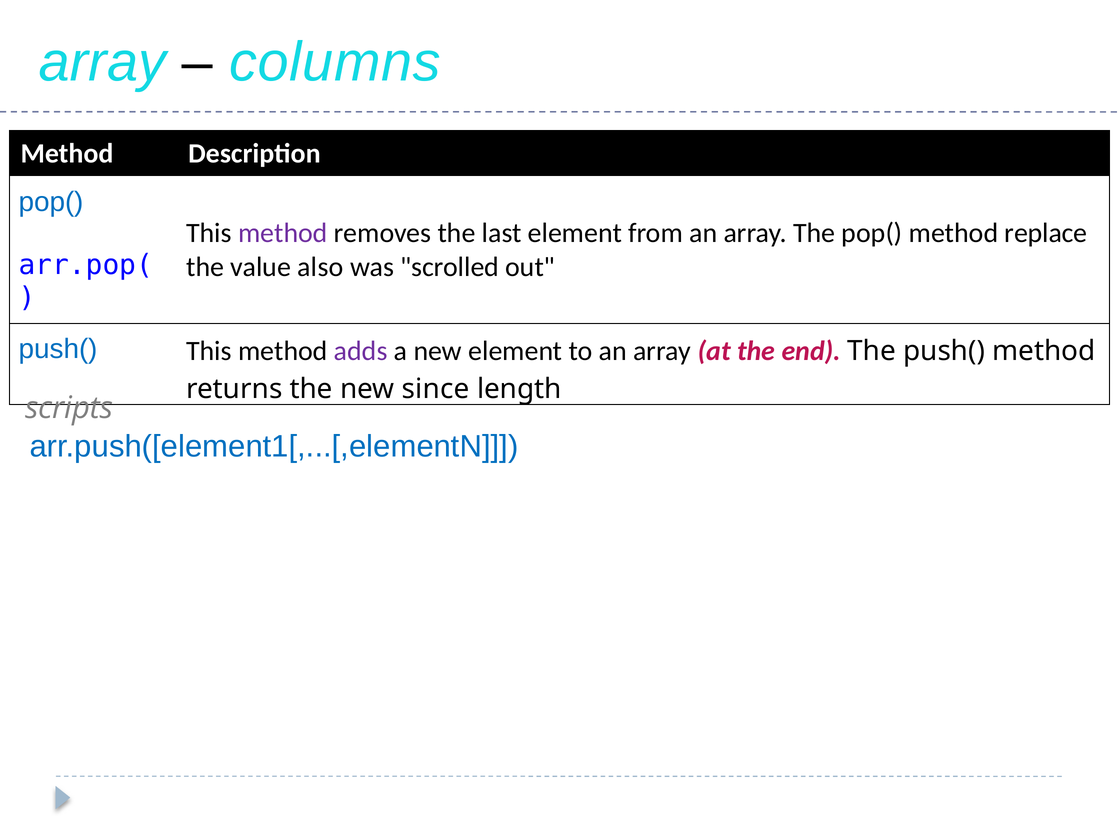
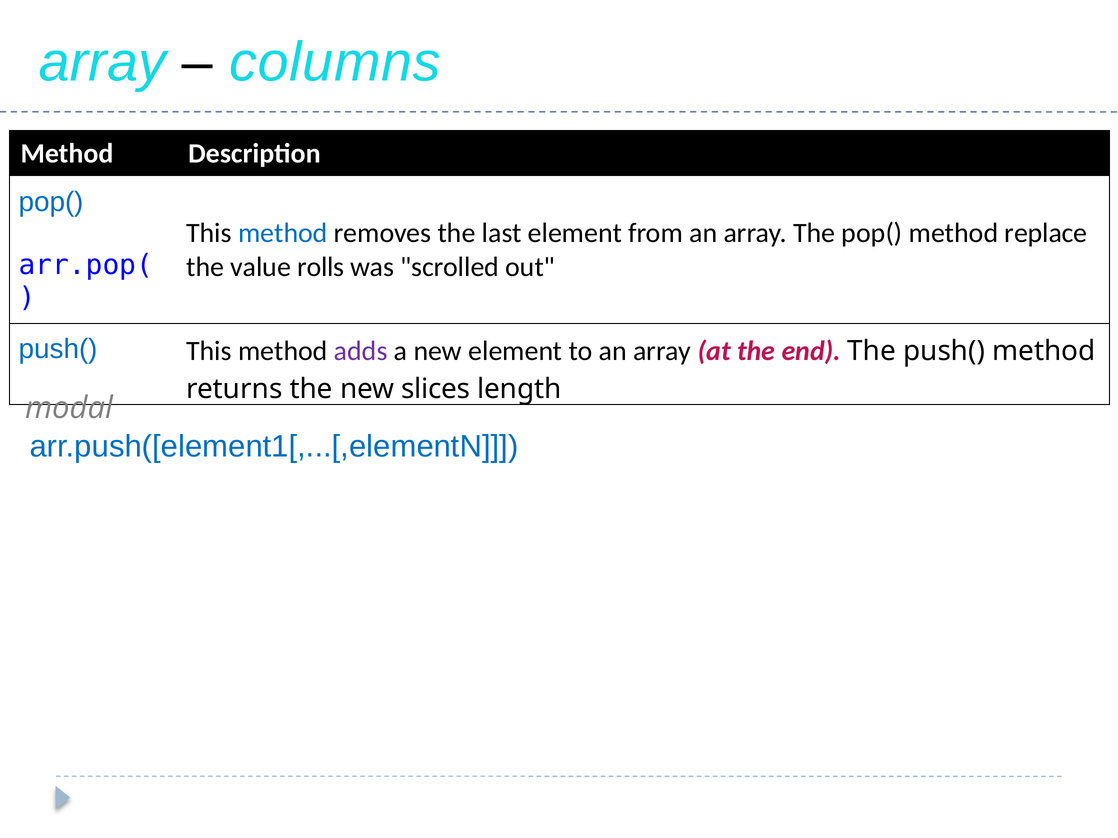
method at (283, 233) colour: purple -> blue
also: also -> rolls
since: since -> slices
scripts: scripts -> modal
